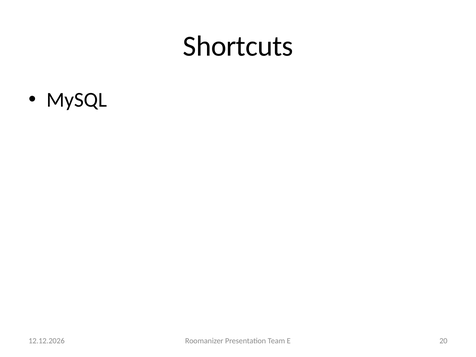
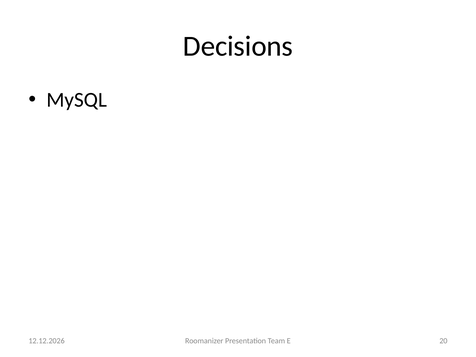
Shortcuts: Shortcuts -> Decisions
